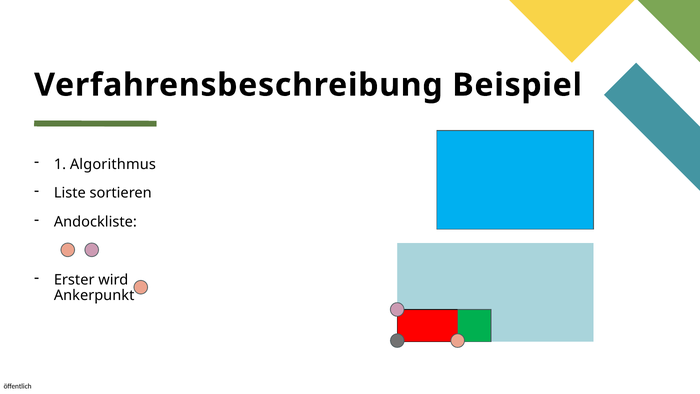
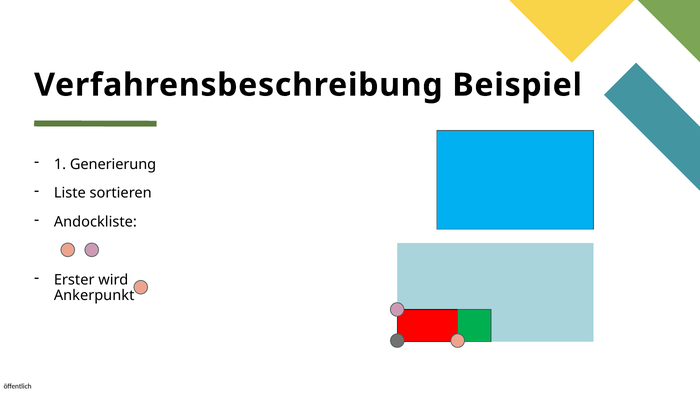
Algorithmus: Algorithmus -> Generierung
